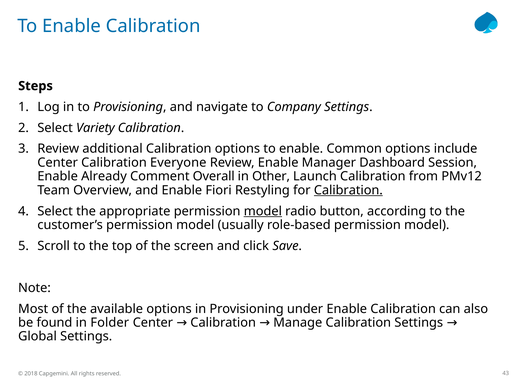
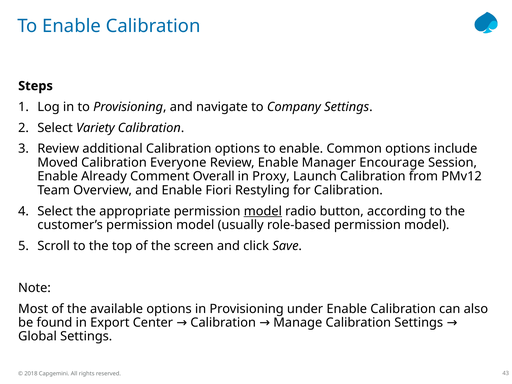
Center at (58, 163): Center -> Moved
Dashboard: Dashboard -> Encourage
Other: Other -> Proxy
Calibration at (348, 190) underline: present -> none
Folder: Folder -> Export
